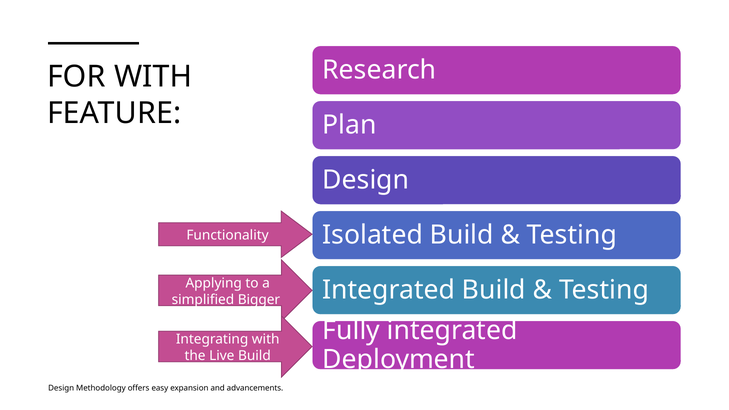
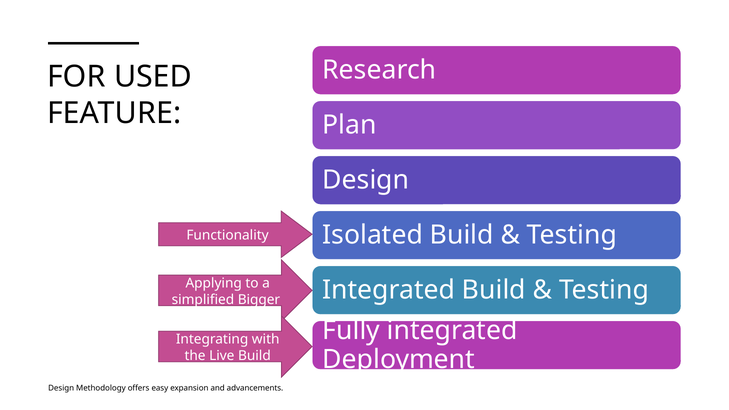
FOR WITH: WITH -> USED
